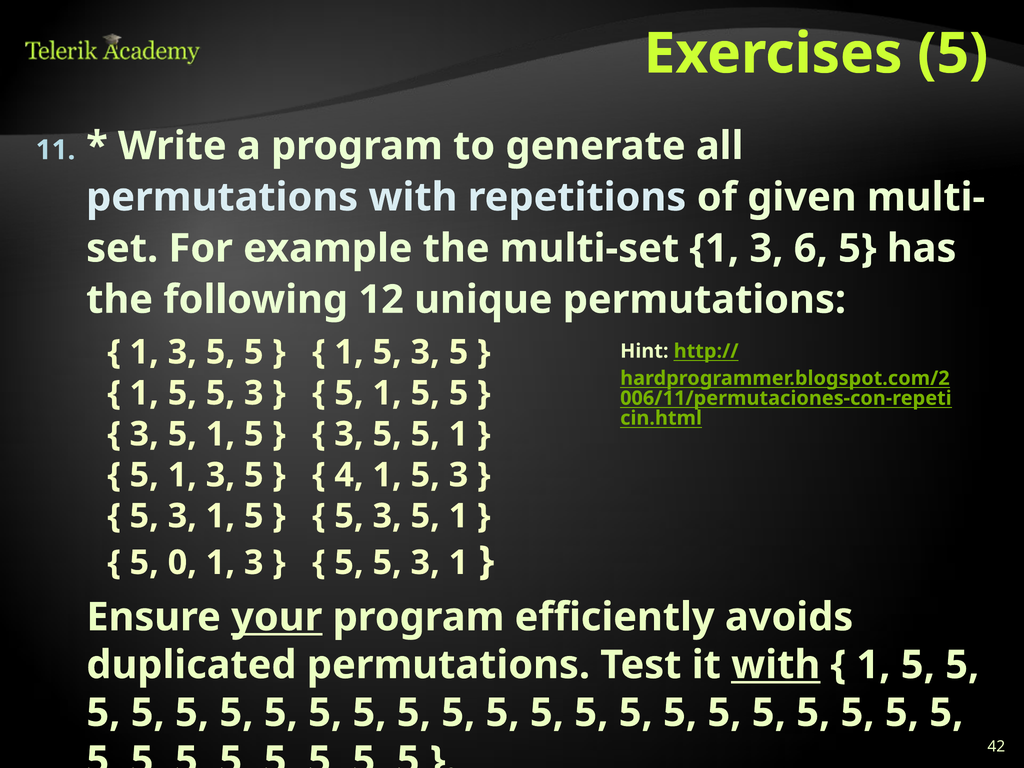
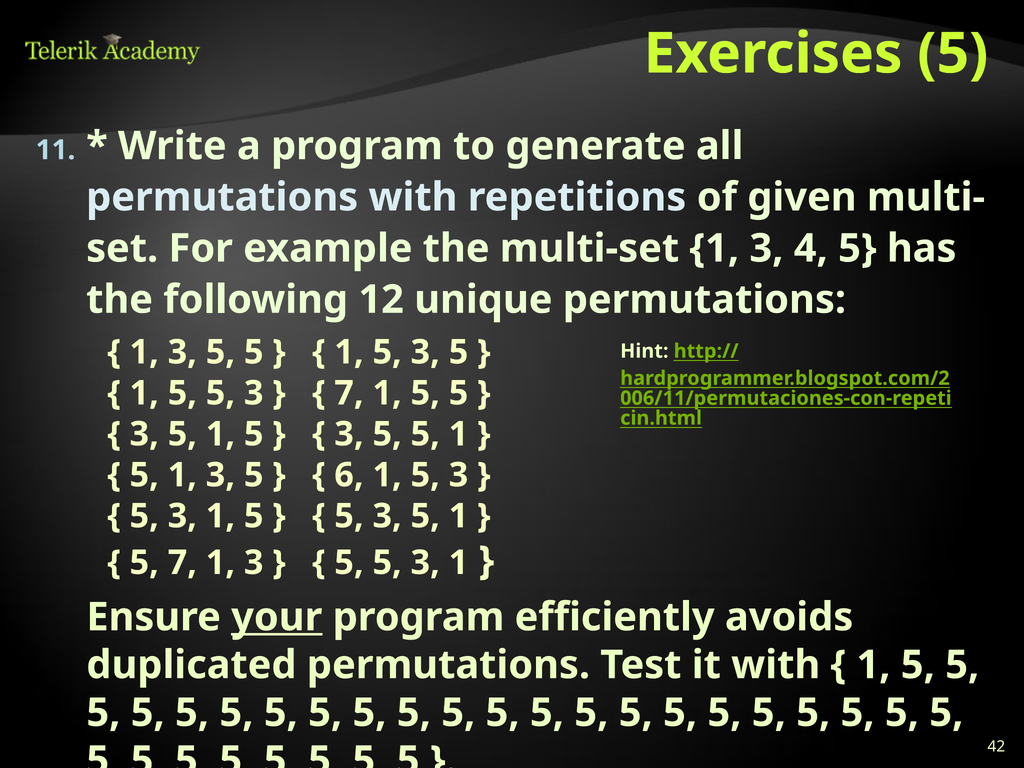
6: 6 -> 4
5 at (349, 393): 5 -> 7
4: 4 -> 6
5 0: 0 -> 7
with at (776, 665) underline: present -> none
